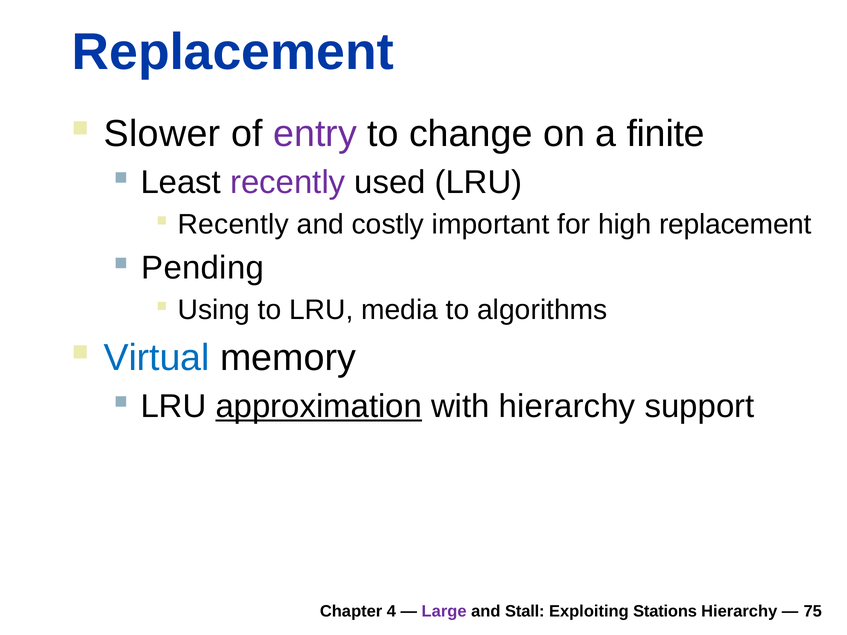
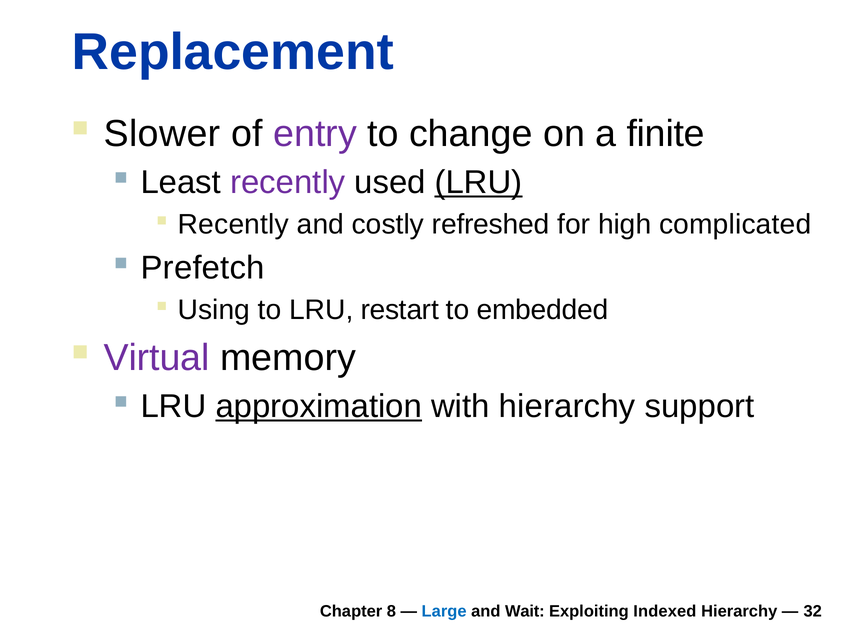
LRU at (479, 182) underline: none -> present
important: important -> refreshed
high replacement: replacement -> complicated
Pending: Pending -> Prefetch
media: media -> restart
algorithms: algorithms -> embedded
Virtual colour: blue -> purple
4: 4 -> 8
Large colour: purple -> blue
Stall: Stall -> Wait
Stations: Stations -> Indexed
75: 75 -> 32
